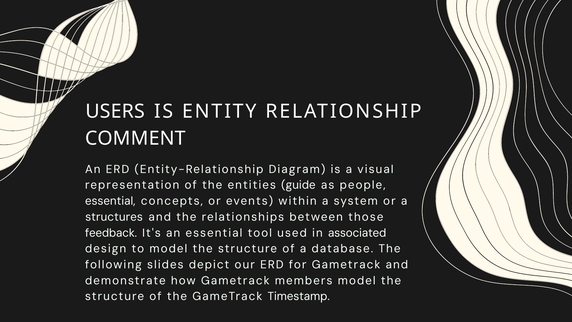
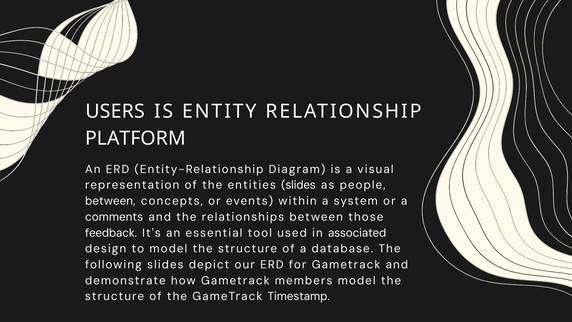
COMMENT: COMMENT -> PLATFORM
entities guide: guide -> slides
essential at (110, 201): essential -> between
structures: structures -> comments
